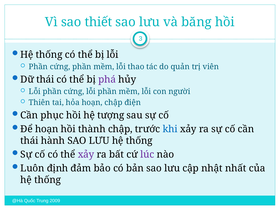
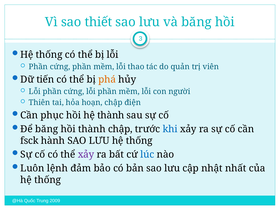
Dữ thái: thái -> tiến
phá colour: purple -> orange
hệ tượng: tượng -> thành
Để hoạn: hoạn -> băng
thái at (29, 141): thái -> fsck
lúc colour: purple -> blue
định: định -> lệnh
